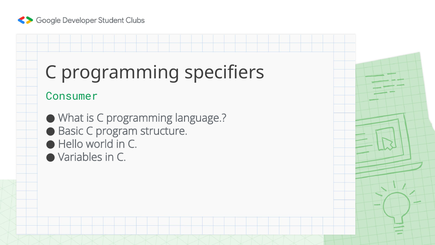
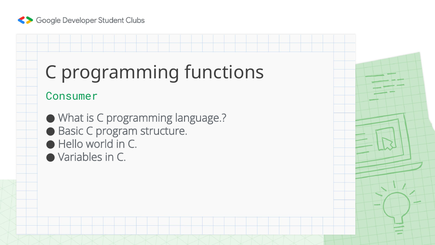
specifiers: specifiers -> functions
